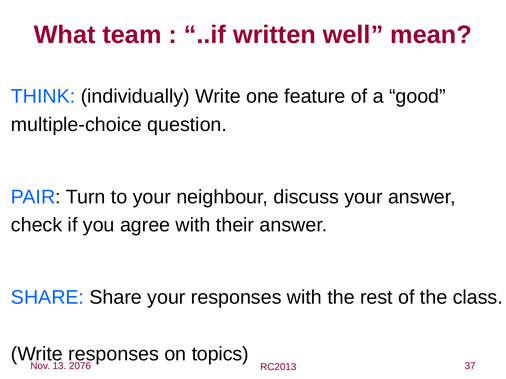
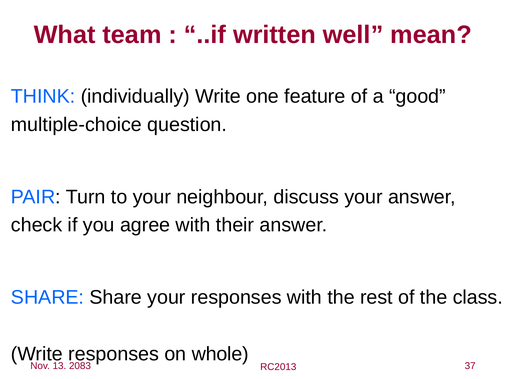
topics: topics -> whole
2076: 2076 -> 2083
